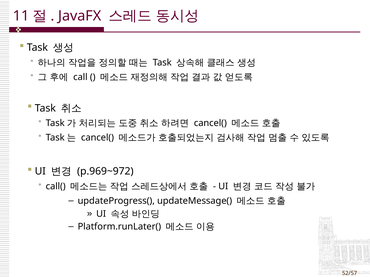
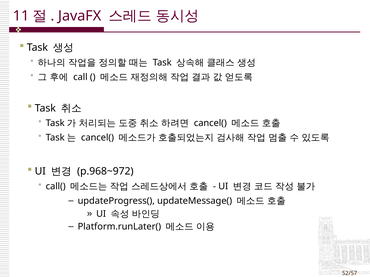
p.969~972: p.969~972 -> p.968~972
